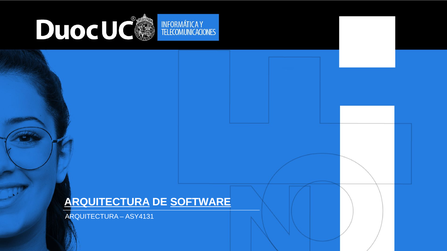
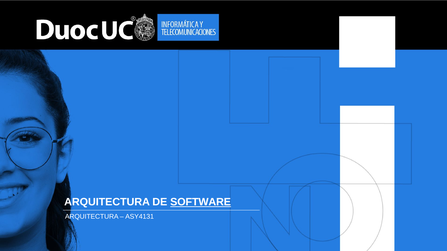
ARQUITECTURA at (107, 202) underline: present -> none
